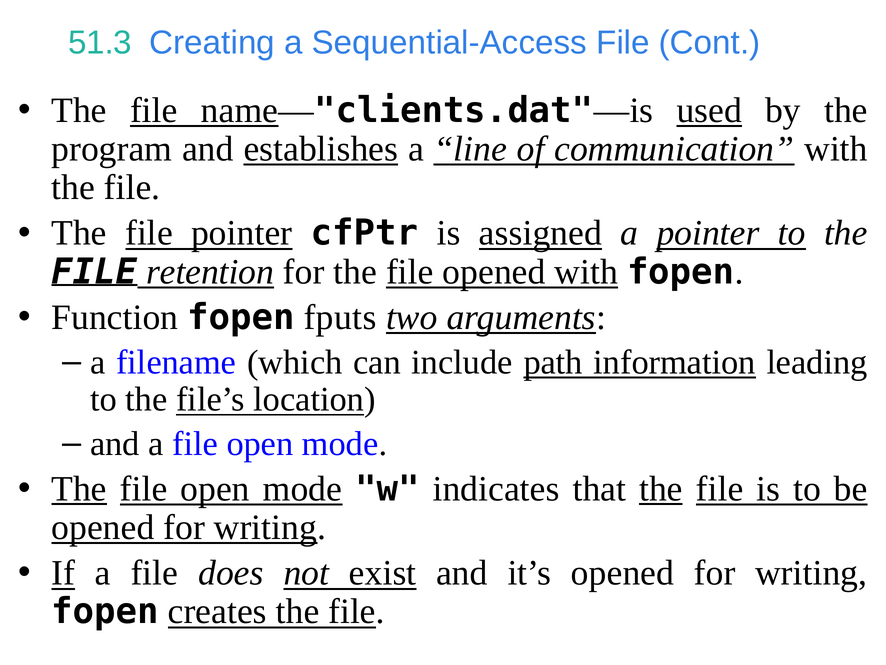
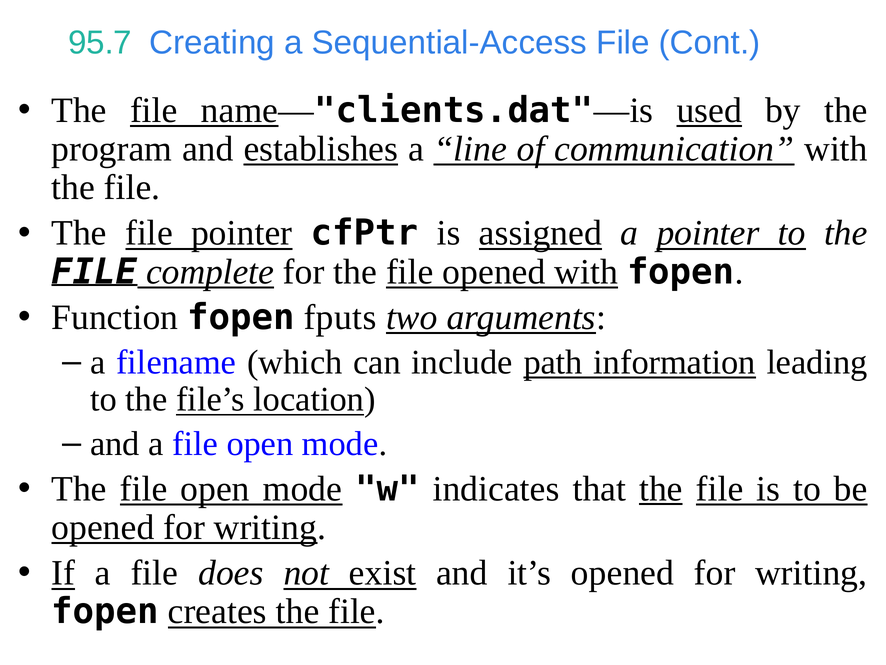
51.3: 51.3 -> 95.7
retention: retention -> complete
The at (79, 488) underline: present -> none
